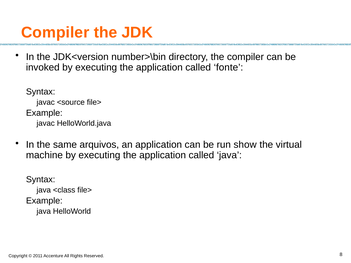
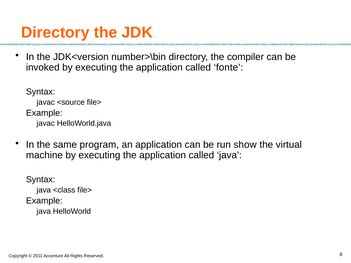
Compiler at (55, 33): Compiler -> Directory
arquivos: arquivos -> program
